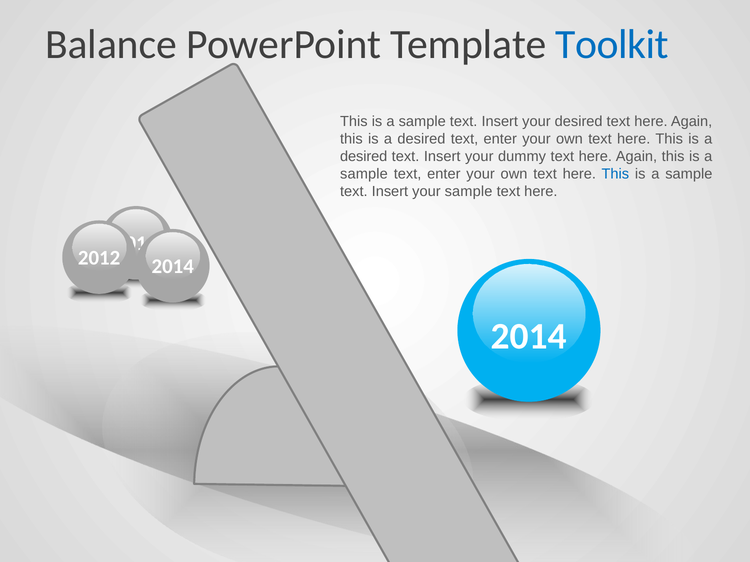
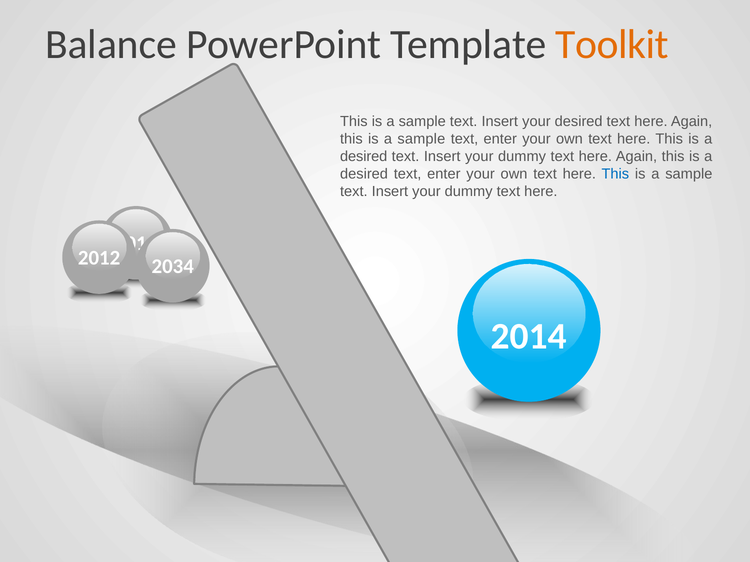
Toolkit colour: blue -> orange
desired at (421, 139): desired -> sample
sample at (364, 174): sample -> desired
sample at (469, 192): sample -> dummy
2012 2014: 2014 -> 2034
